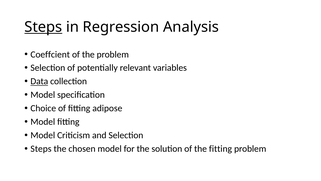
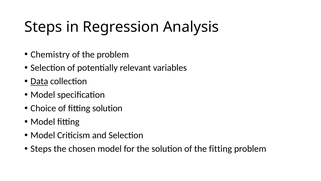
Steps at (43, 27) underline: present -> none
Coeffcient: Coeffcient -> Chemistry
fitting adipose: adipose -> solution
